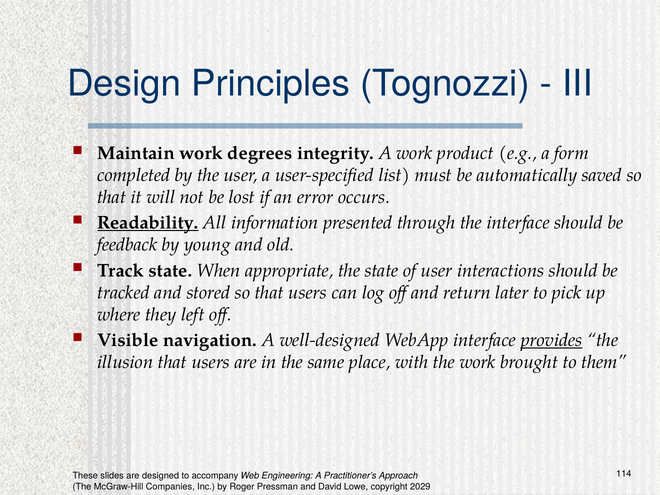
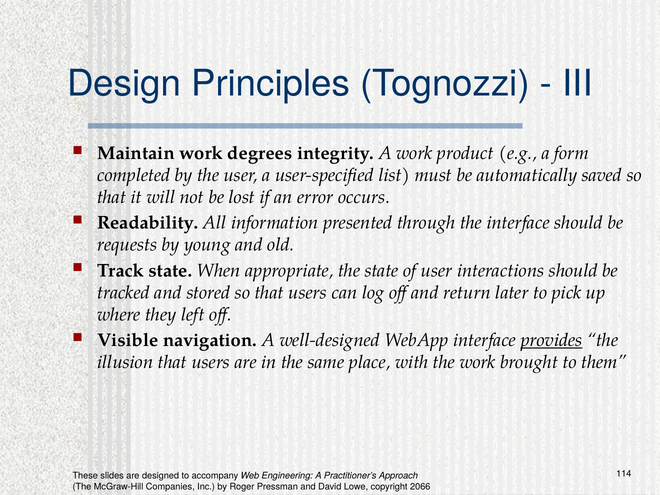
Readability underline: present -> none
feedback: feedback -> requests
2029: 2029 -> 2066
